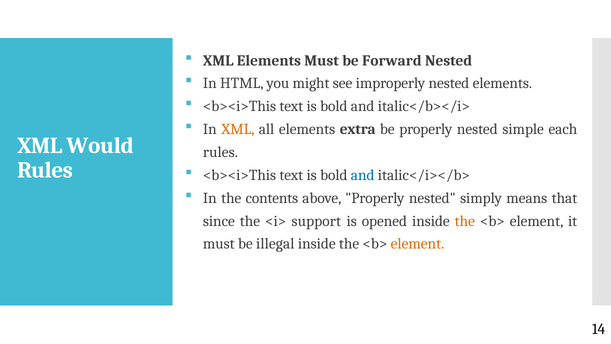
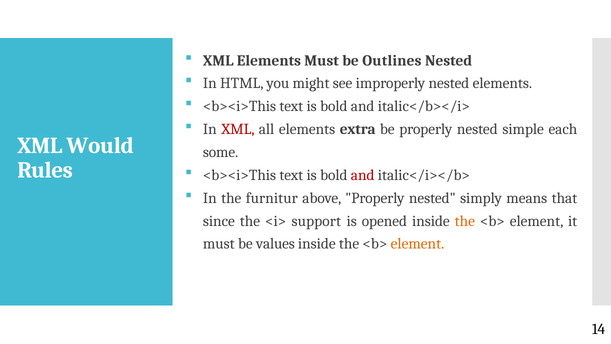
Forward: Forward -> Outlines
XML at (238, 129) colour: orange -> red
rules at (220, 152): rules -> some
and at (363, 175) colour: blue -> red
contents: contents -> furnitur
illegal: illegal -> values
